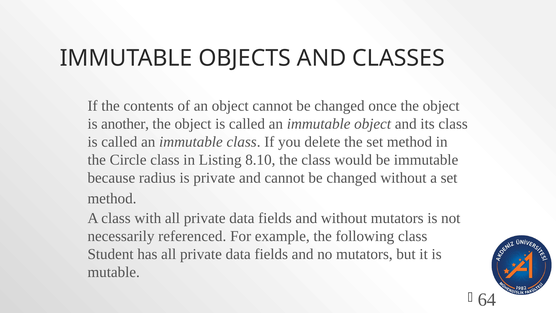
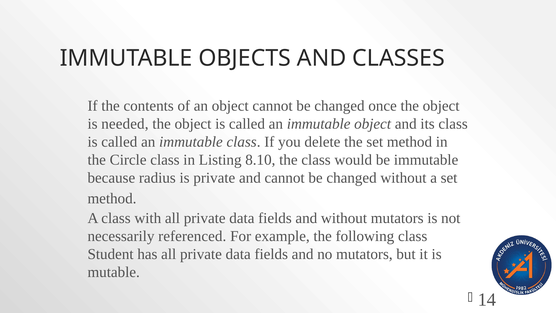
another: another -> needed
64: 64 -> 14
